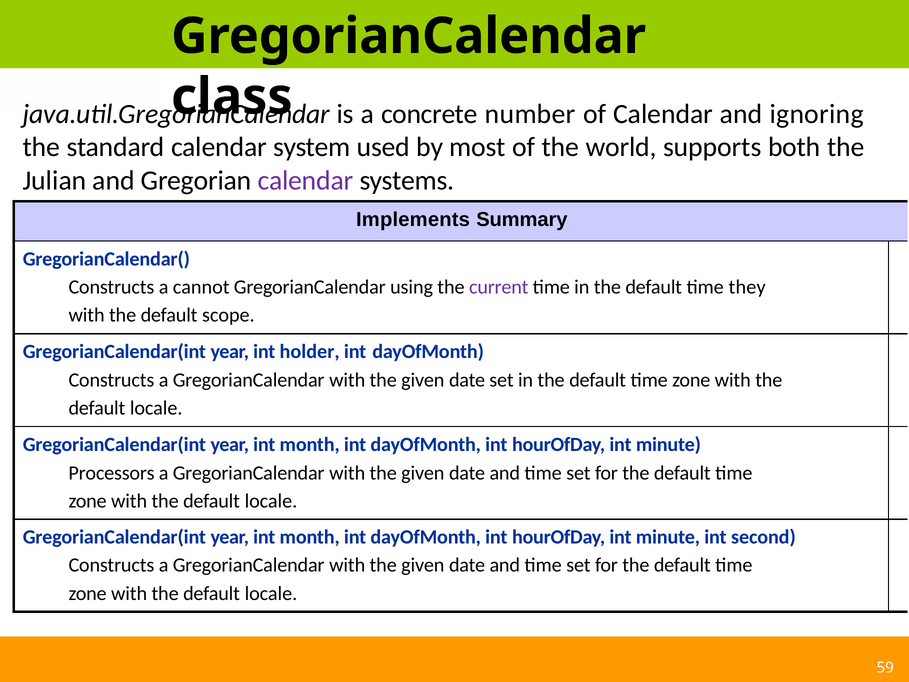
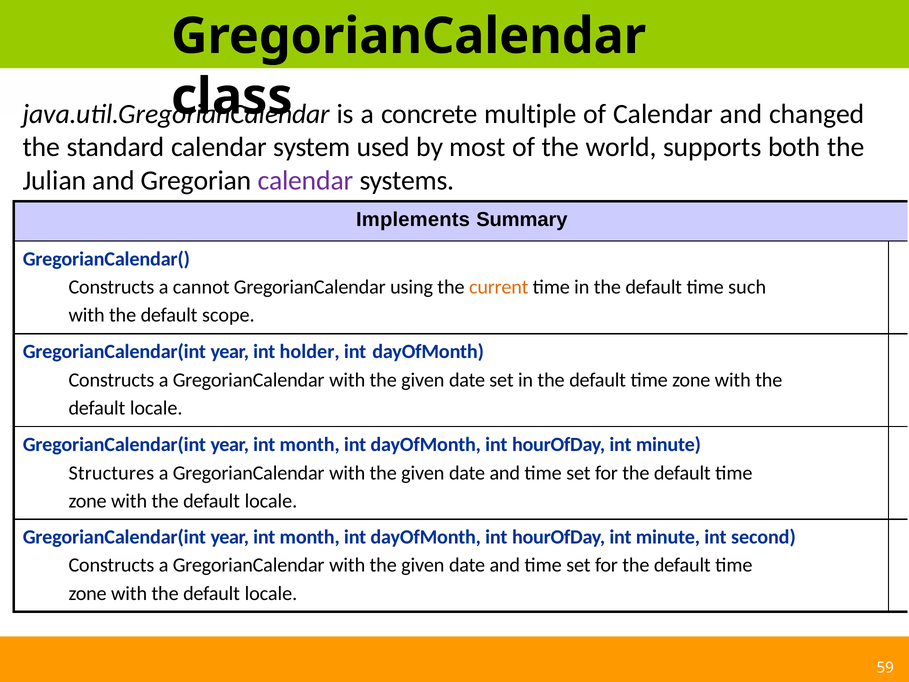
number: number -> multiple
ignoring: ignoring -> changed
current colour: purple -> orange
they: they -> such
Processors: Processors -> Structures
